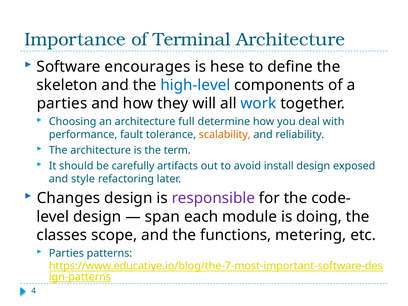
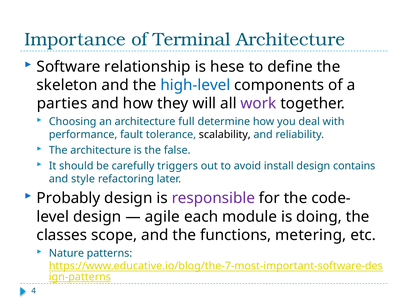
encourages: encourages -> relationship
work colour: blue -> purple
scalability colour: orange -> black
term: term -> false
artifacts: artifacts -> triggers
exposed: exposed -> contains
Changes: Changes -> Probably
span: span -> agile
Parties at (66, 253): Parties -> Nature
